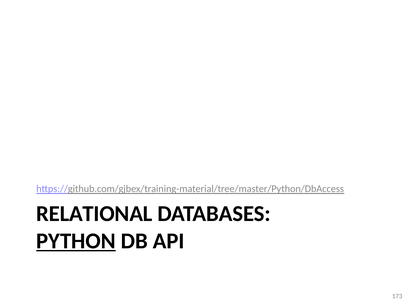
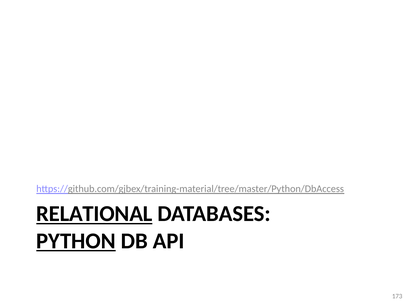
RELATIONAL underline: none -> present
